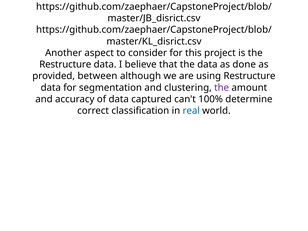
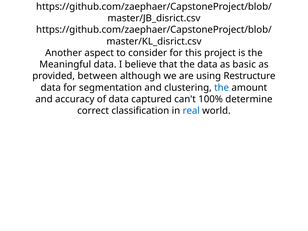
Restructure at (65, 64): Restructure -> Meaningful
done: done -> basic
the at (222, 88) colour: purple -> blue
